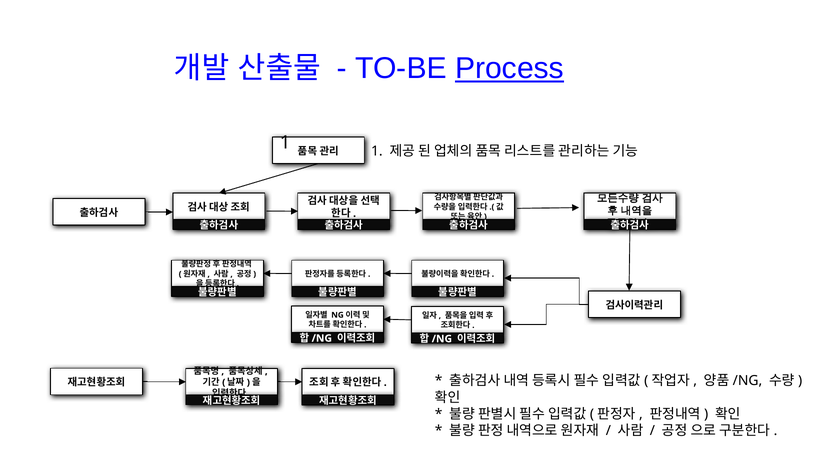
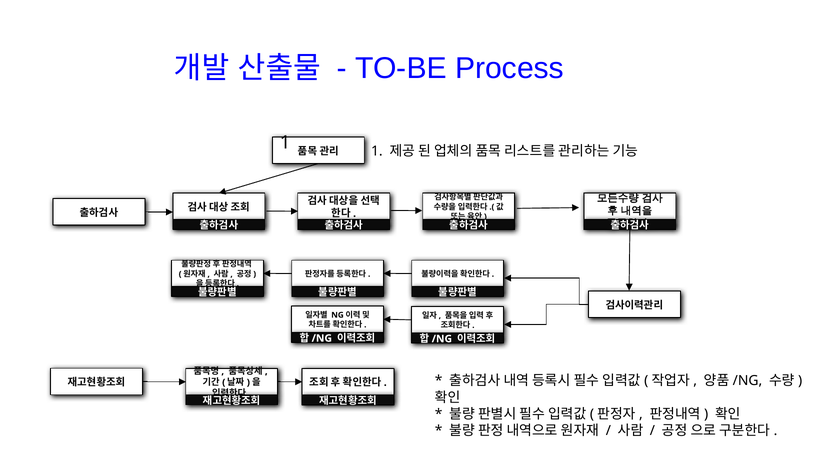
Process underline: present -> none
